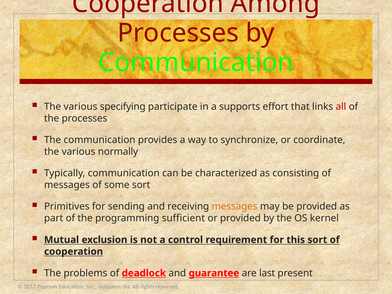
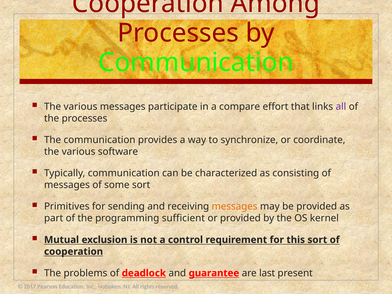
various specifying: specifying -> messages
supports: supports -> compare
all at (341, 107) colour: red -> purple
normally: normally -> software
